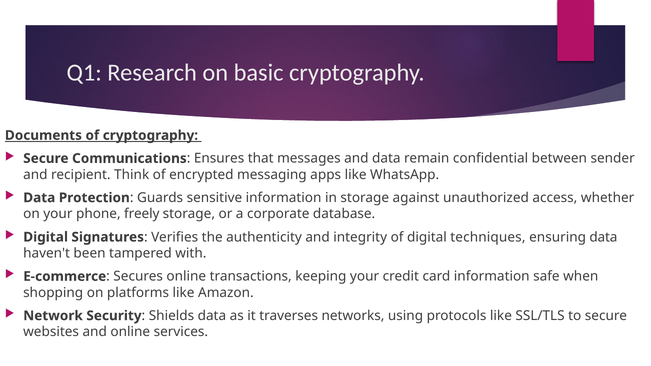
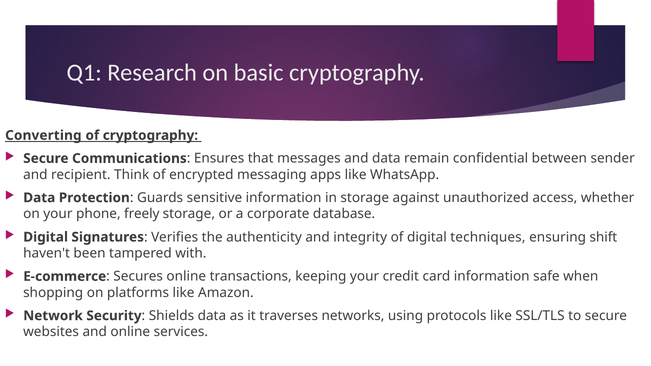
Documents: Documents -> Converting
ensuring data: data -> shift
